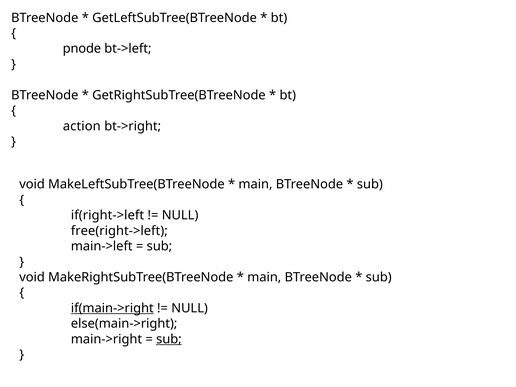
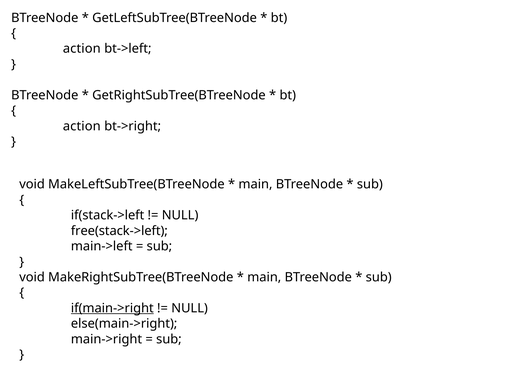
pnode at (82, 49): pnode -> action
if(right->left: if(right->left -> if(stack->left
free(right->left: free(right->left -> free(stack->left
sub at (169, 339) underline: present -> none
